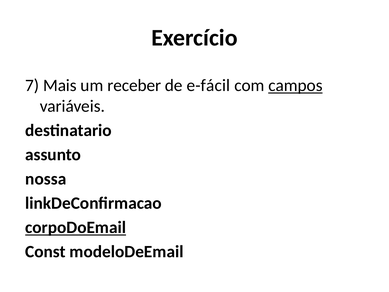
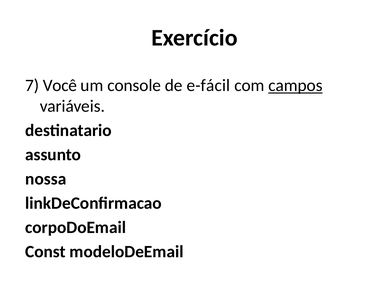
Mais: Mais -> Você
receber: receber -> console
corpoDoEmail underline: present -> none
